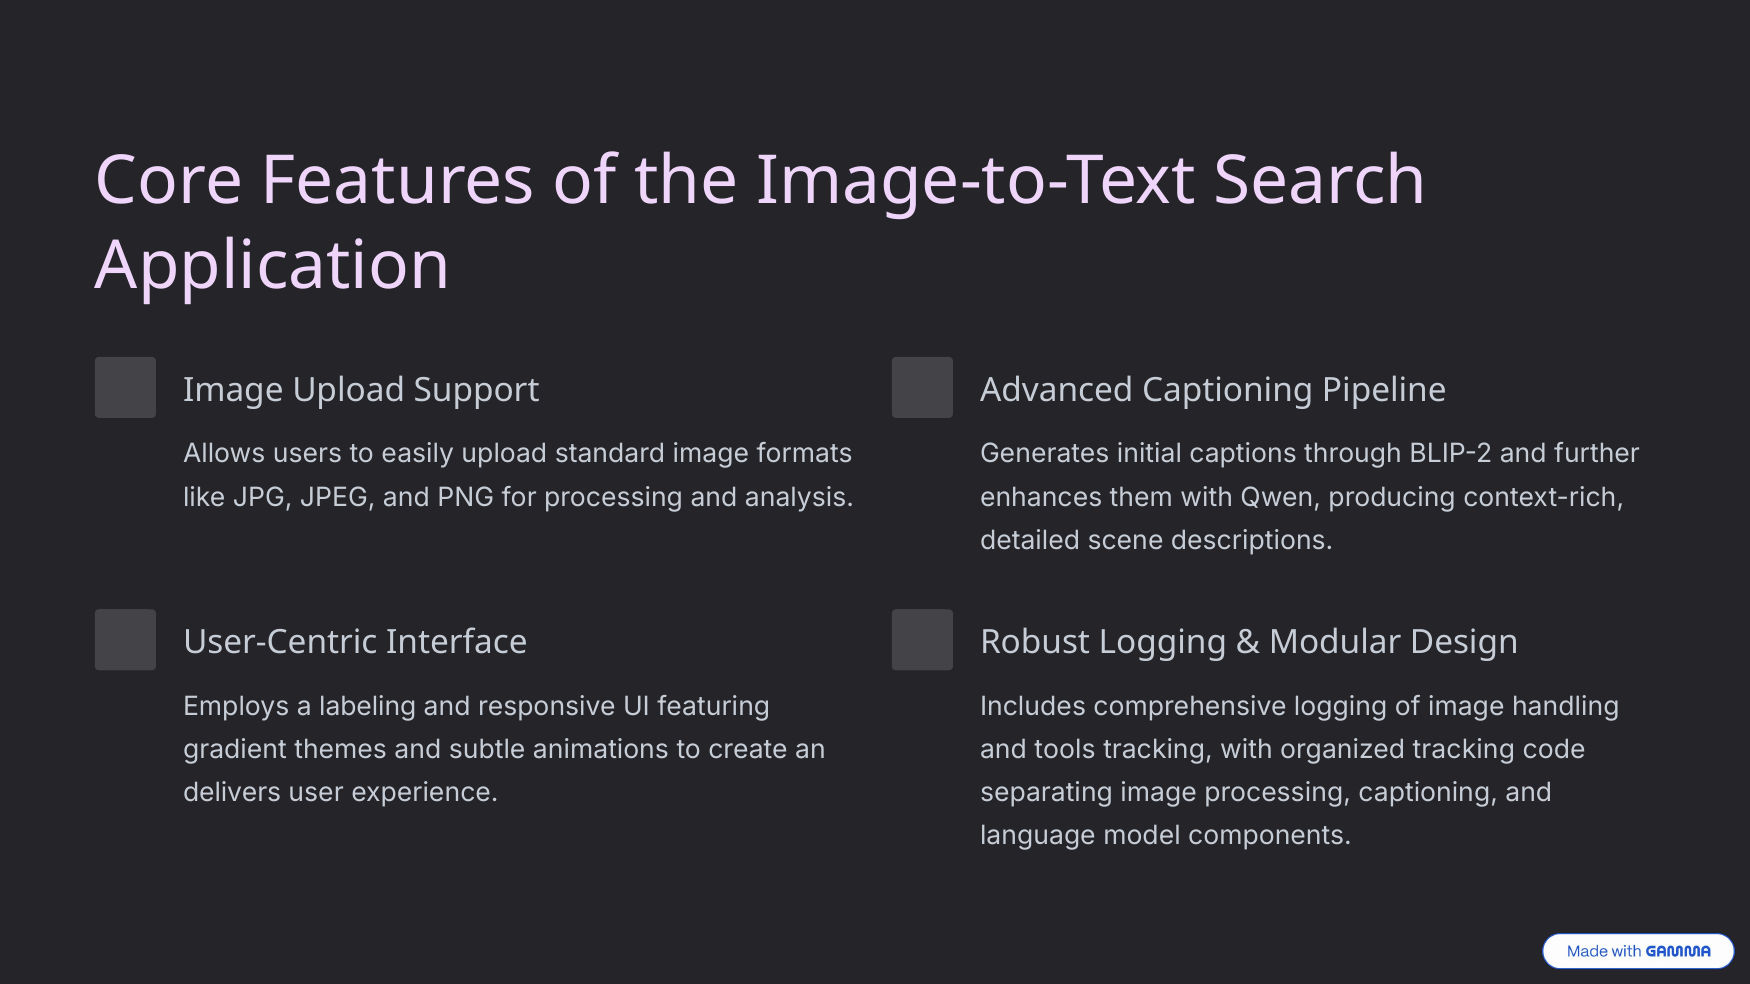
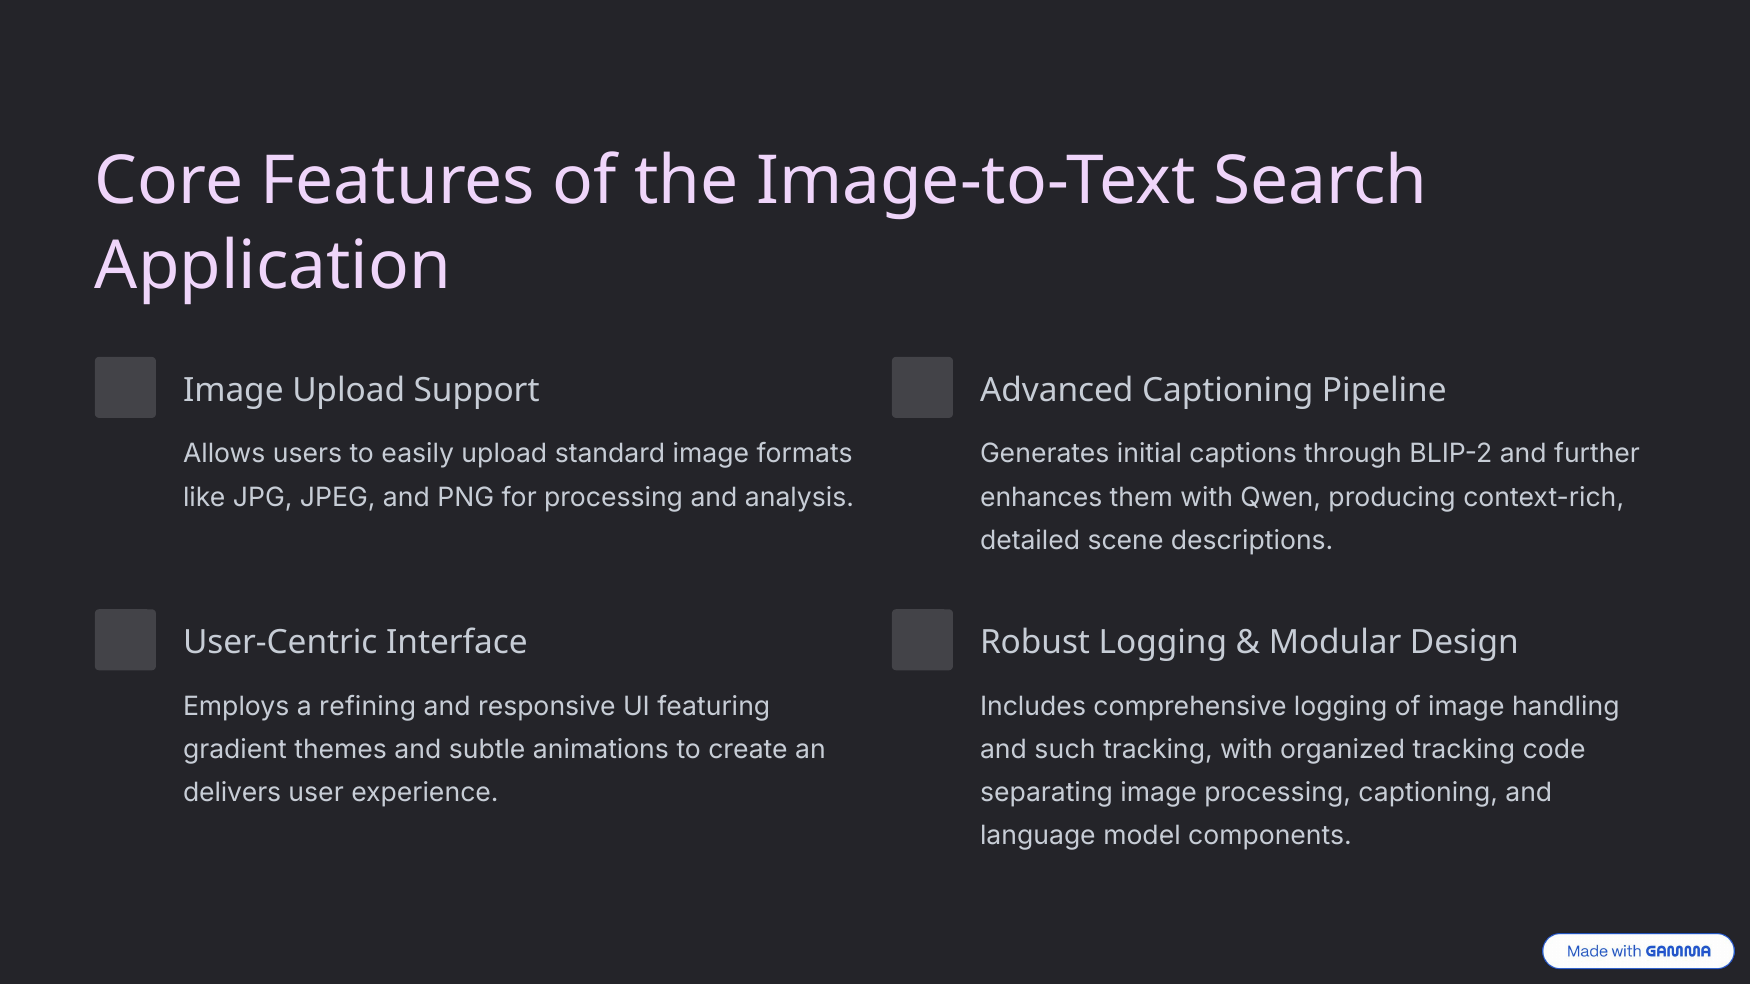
labeling: labeling -> refining
tools: tools -> such
